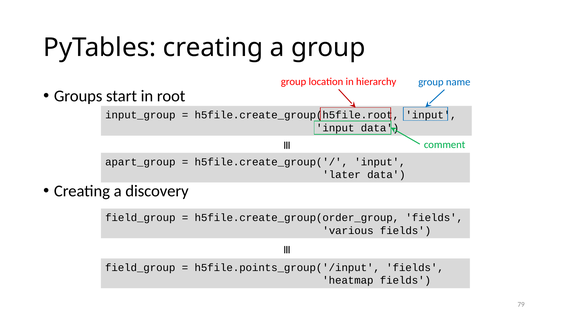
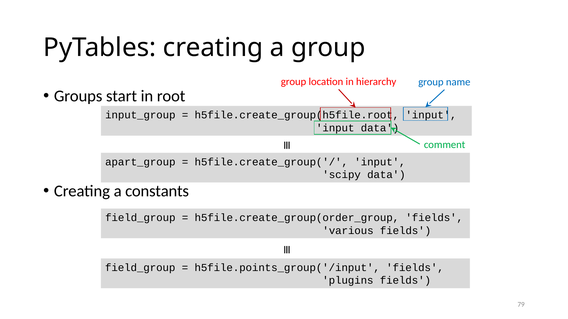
later: later -> scipy
discovery: discovery -> constants
heatmap: heatmap -> plugins
